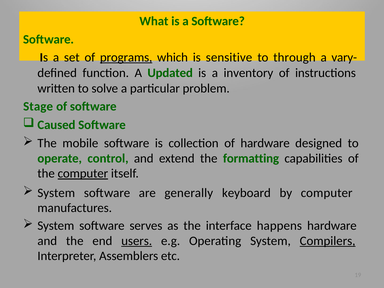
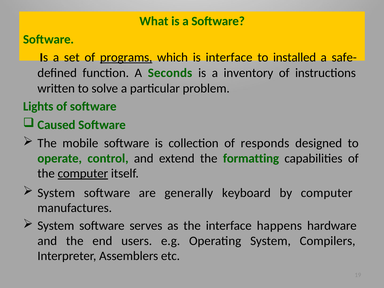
is sensitive: sensitive -> interface
through: through -> installed
vary-: vary- -> safe-
Updated: Updated -> Seconds
Stage: Stage -> Lights
of hardware: hardware -> responds
users underline: present -> none
Compilers underline: present -> none
